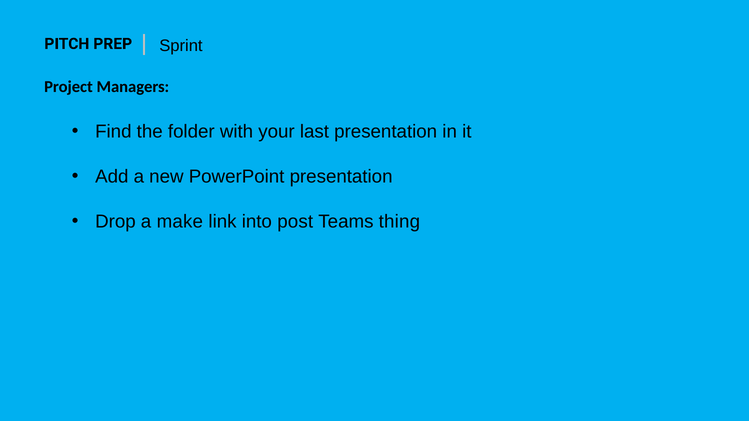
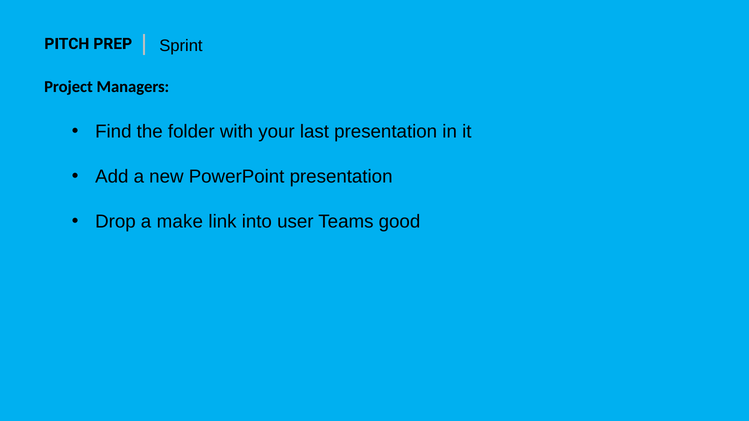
post: post -> user
thing: thing -> good
